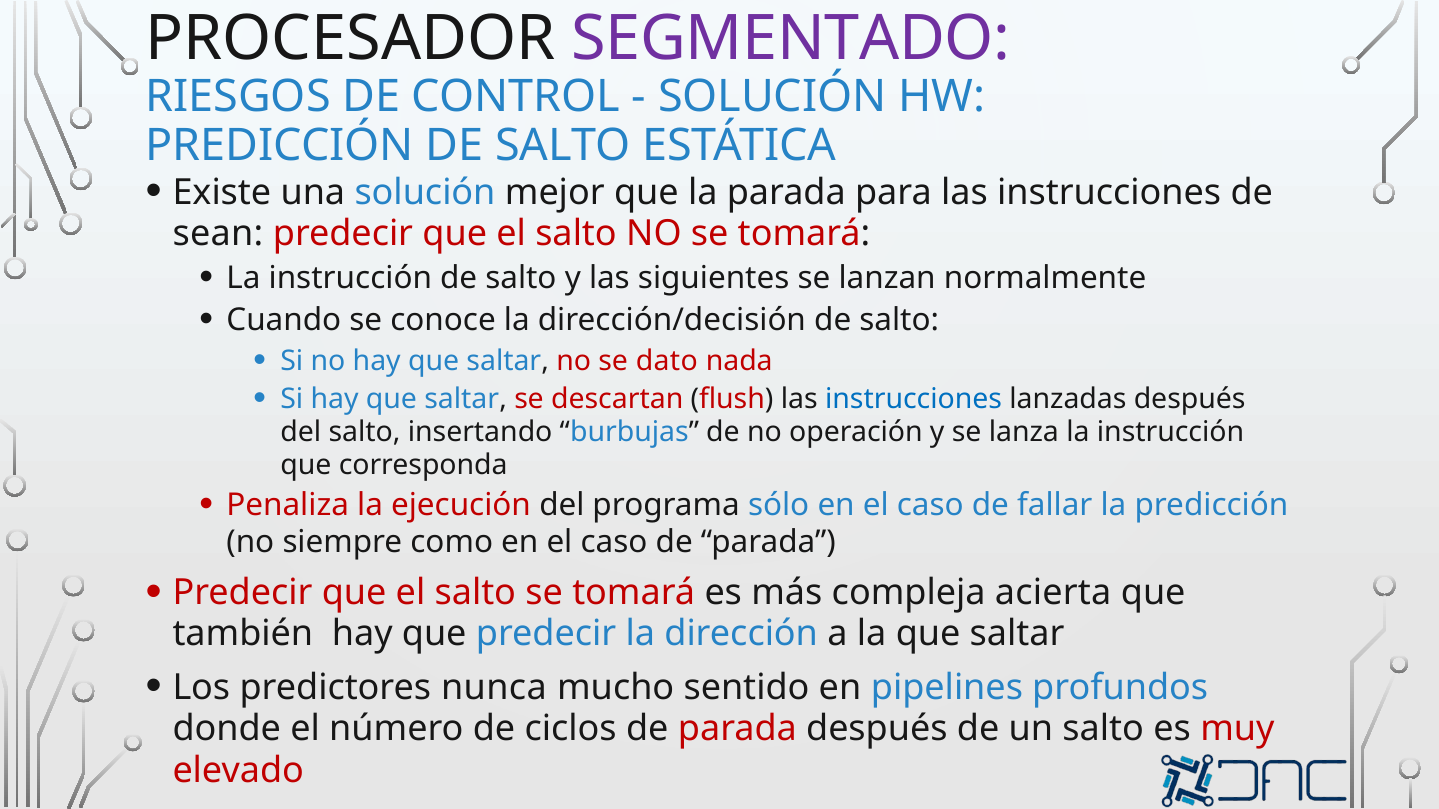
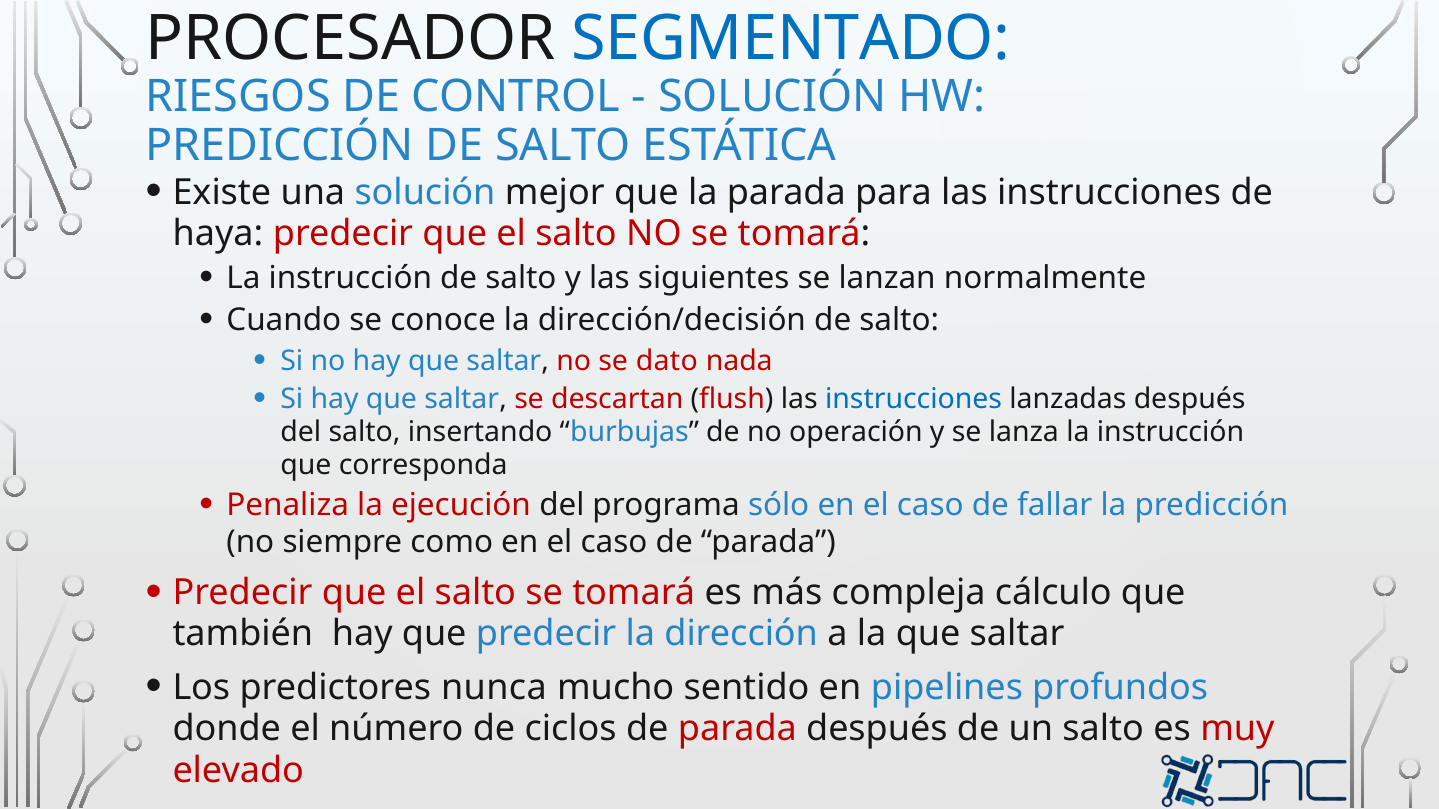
SEGMENTADO colour: purple -> blue
sean: sean -> haya
acierta: acierta -> cálculo
